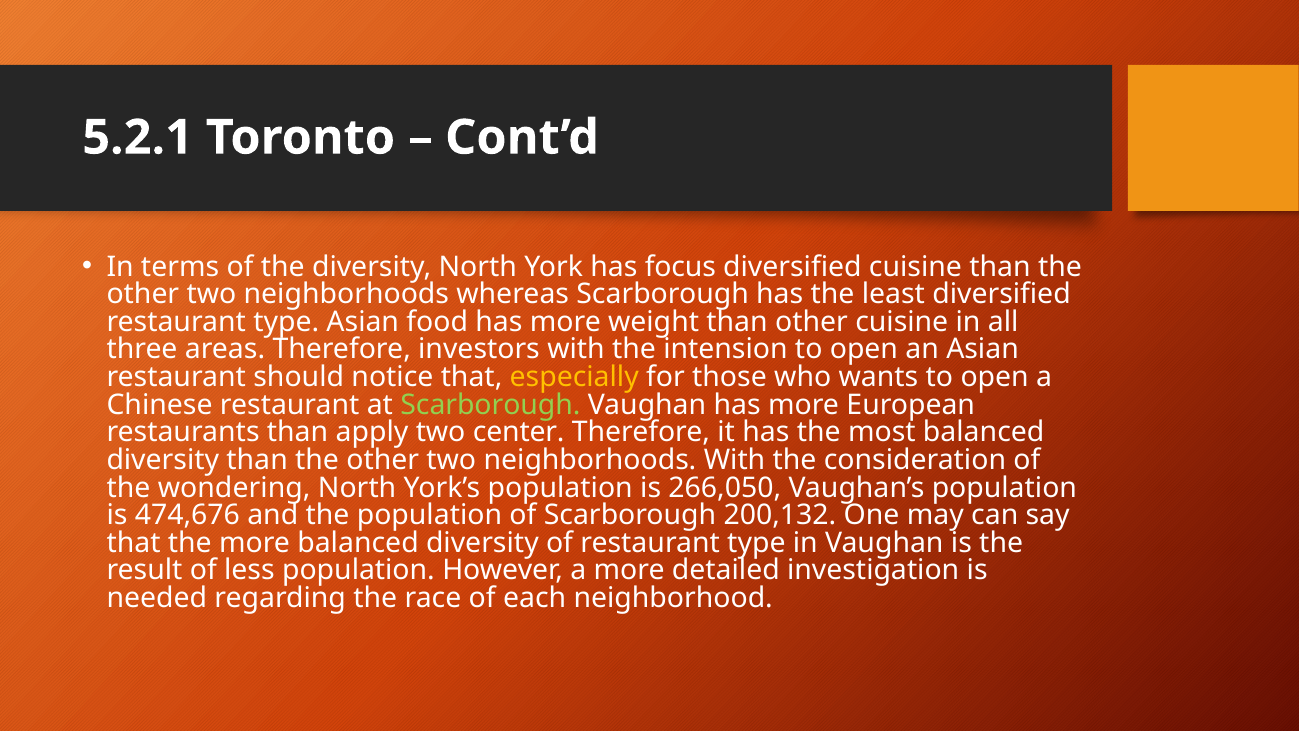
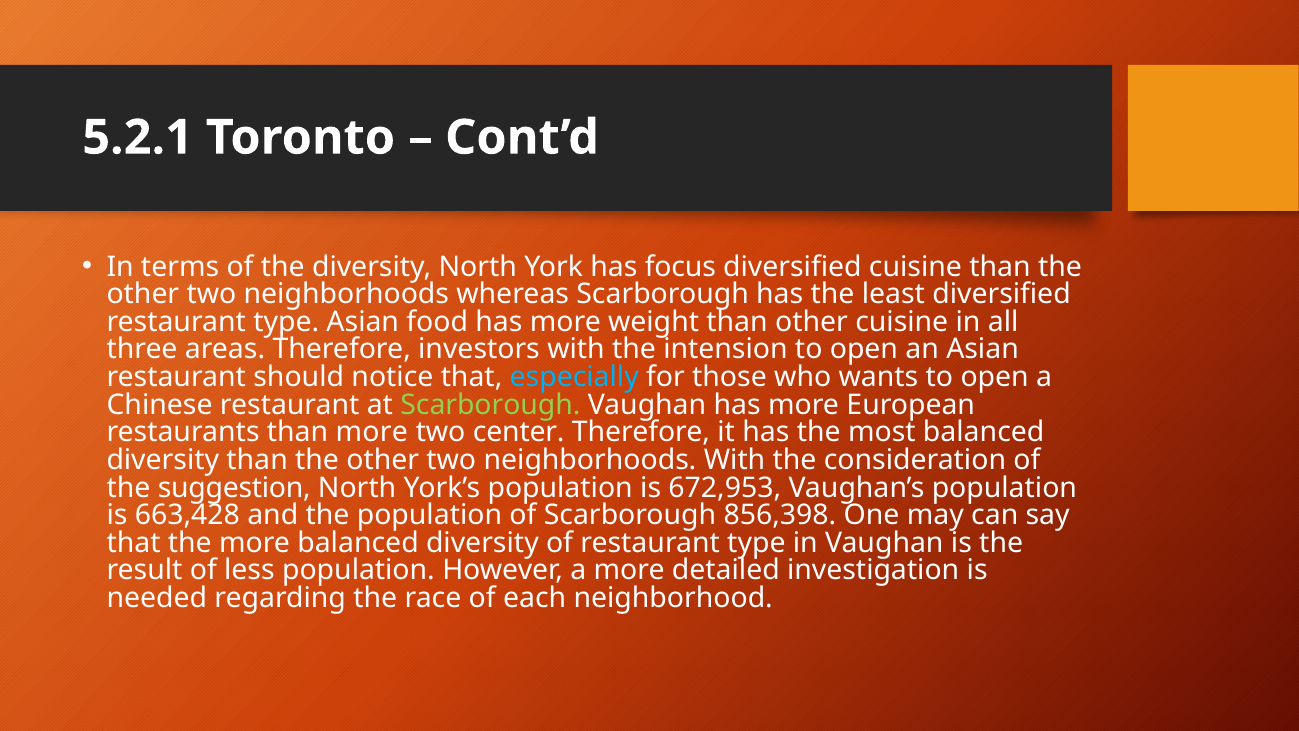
especially colour: yellow -> light blue
than apply: apply -> more
wondering: wondering -> suggestion
266,050: 266,050 -> 672,953
474,676: 474,676 -> 663,428
200,132: 200,132 -> 856,398
